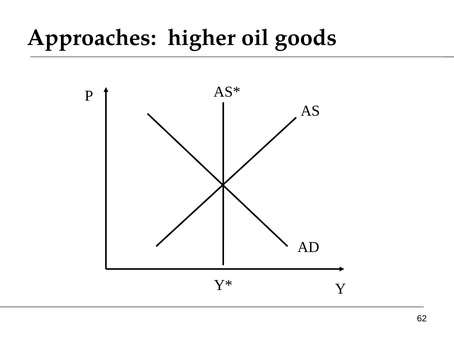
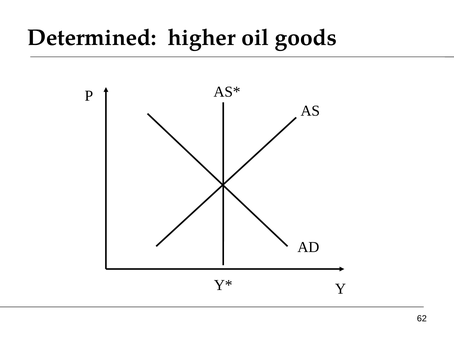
Approaches: Approaches -> Determined
